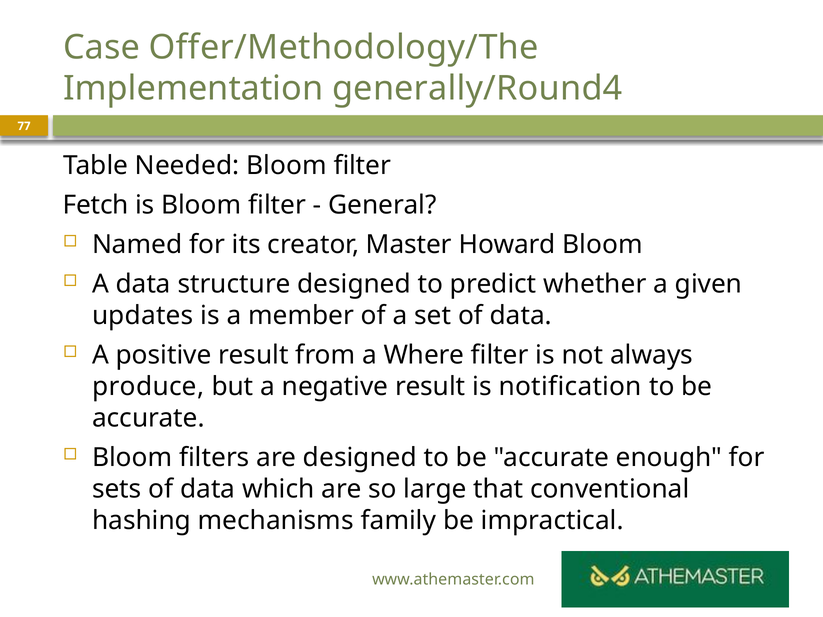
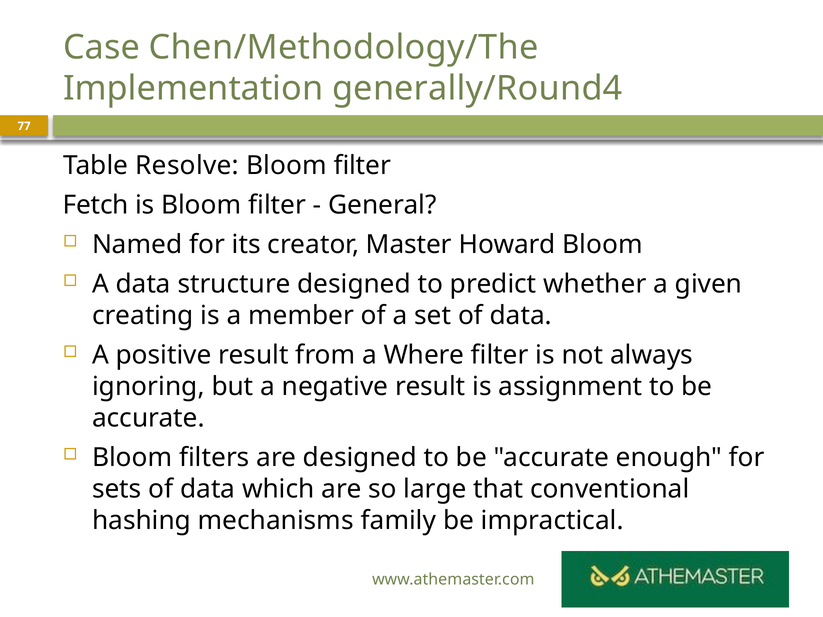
Offer/Methodology/The: Offer/Methodology/The -> Chen/Methodology/The
Needed: Needed -> Resolve
updates: updates -> creating
produce: produce -> ignoring
notification: notification -> assignment
